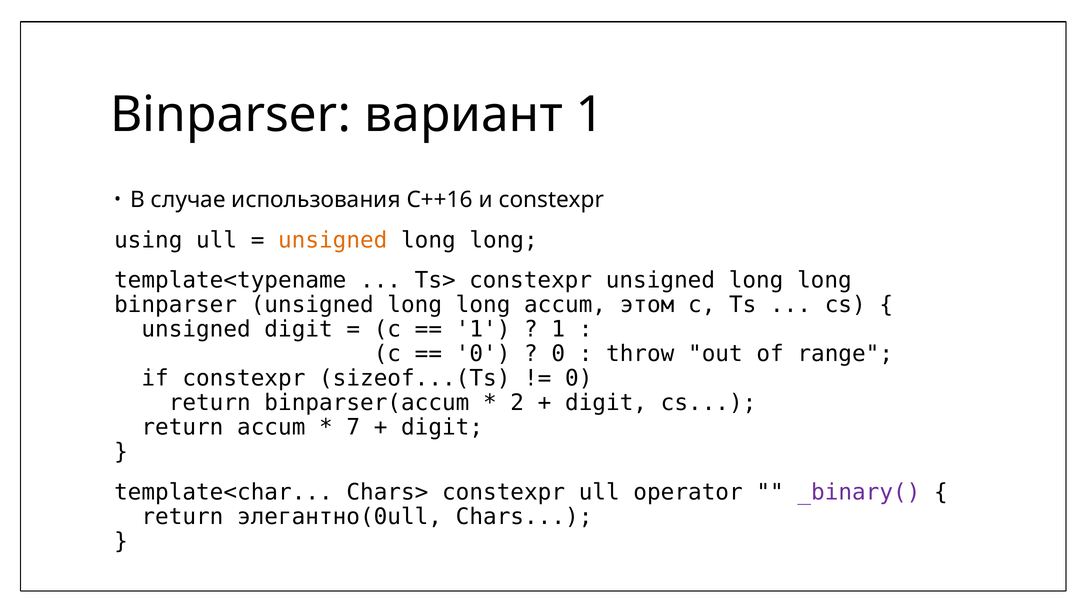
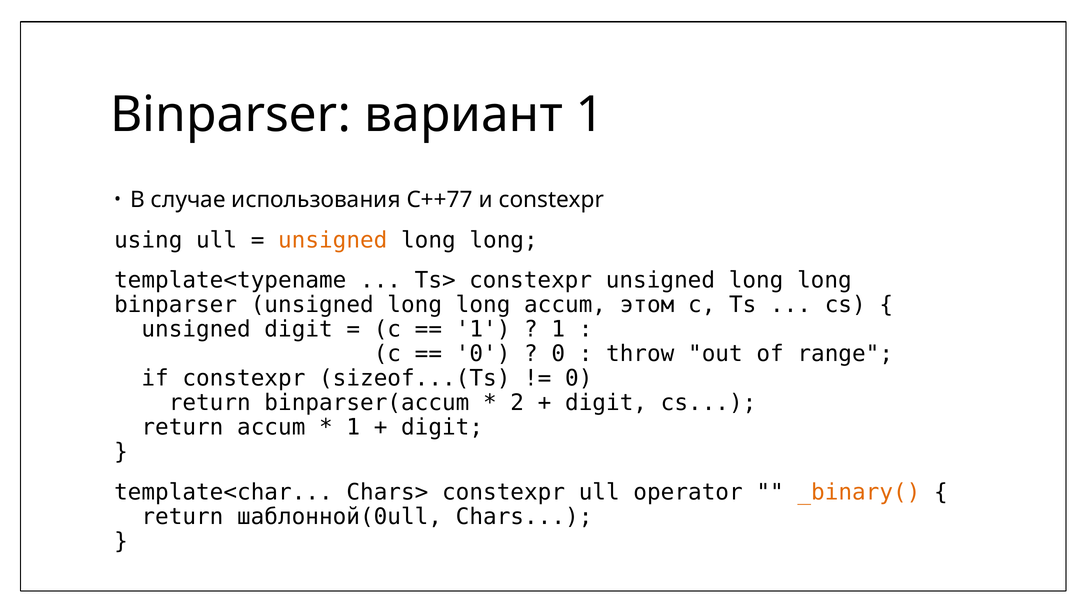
C++16: C++16 -> C++77
7 at (353, 427): 7 -> 1
_binary( colour: purple -> orange
элегантно(0ull: элегантно(0ull -> шаблонной(0ull
